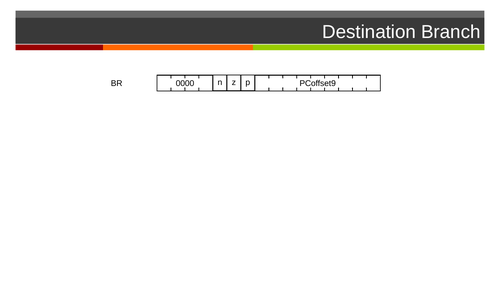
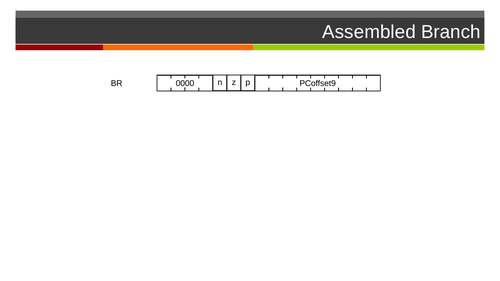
Destination: Destination -> Assembled
